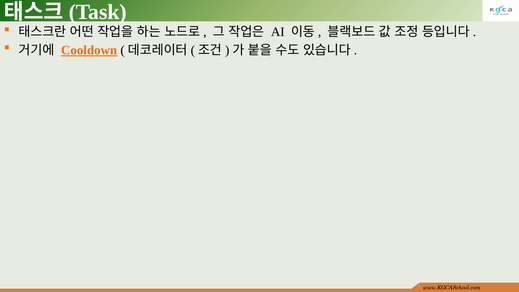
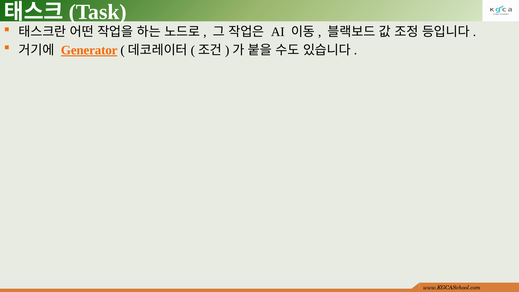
Cooldown: Cooldown -> Generator
